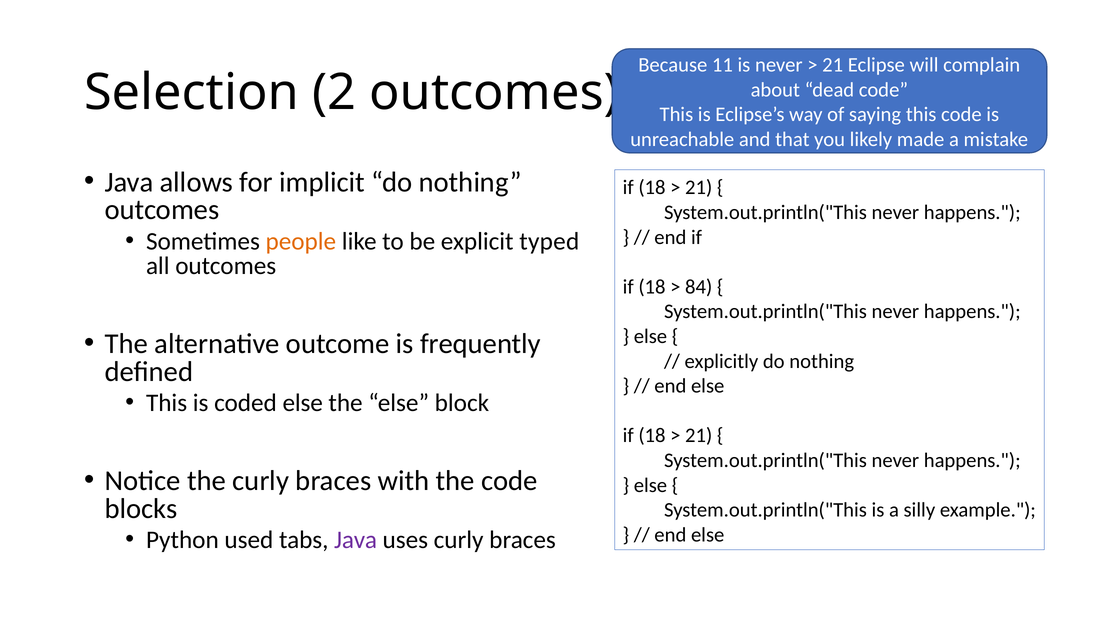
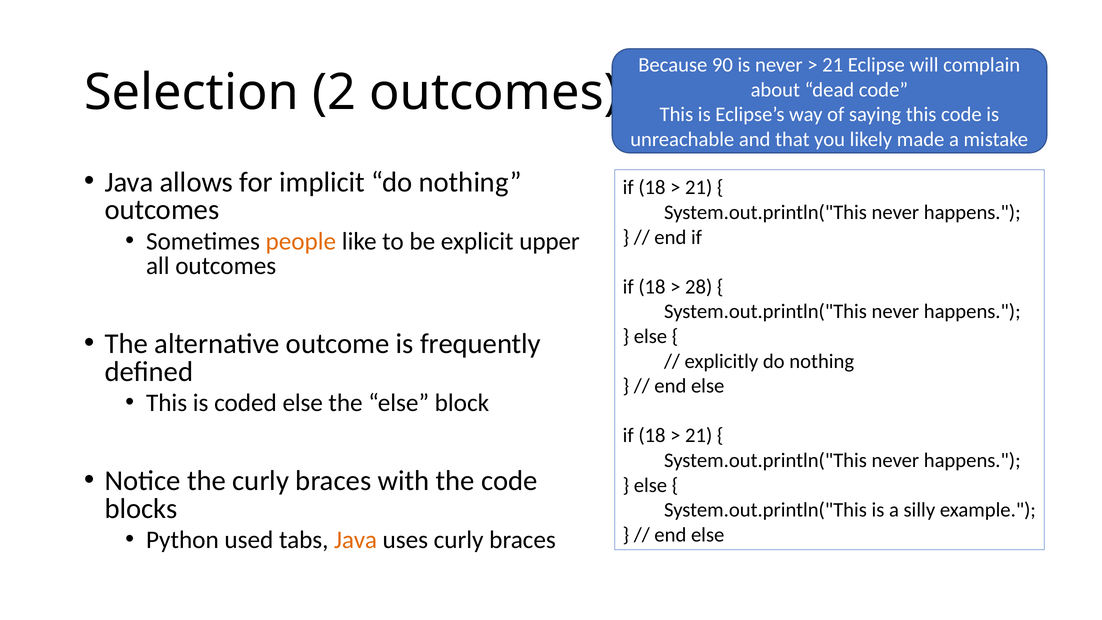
11: 11 -> 90
typed: typed -> upper
84: 84 -> 28
Java at (356, 540) colour: purple -> orange
